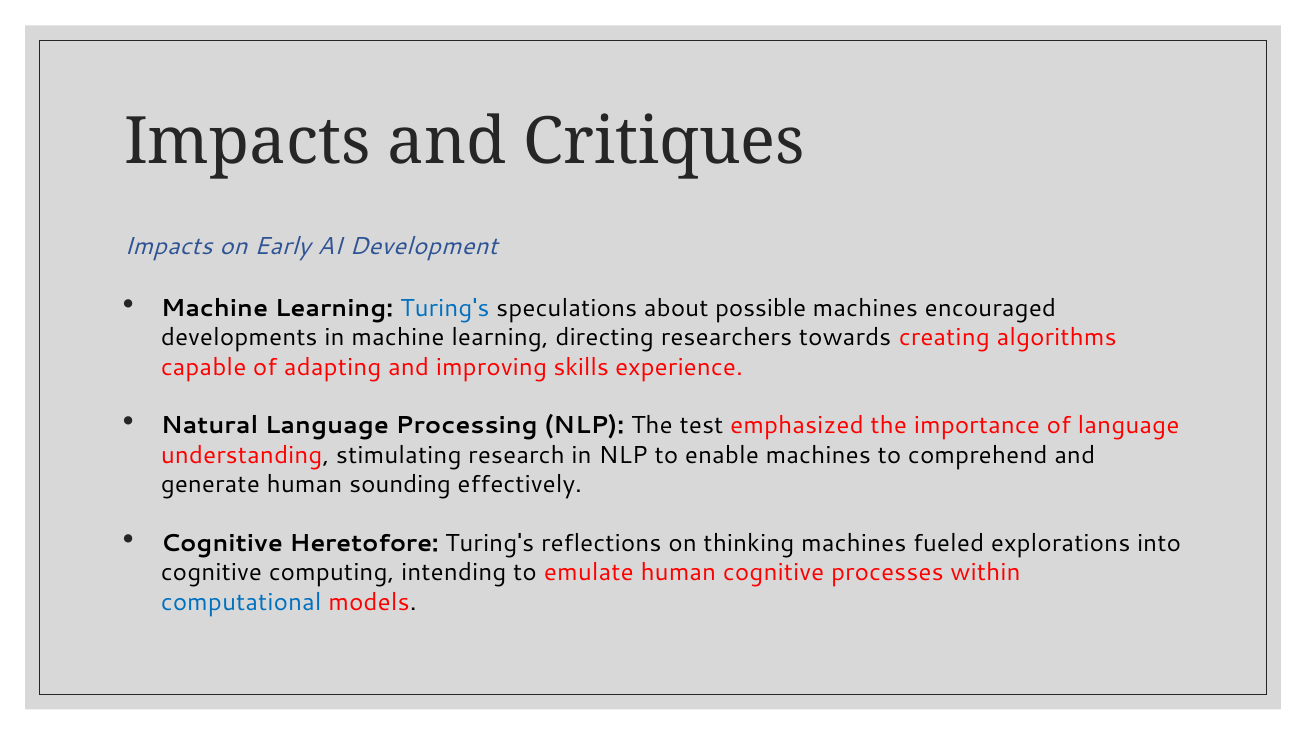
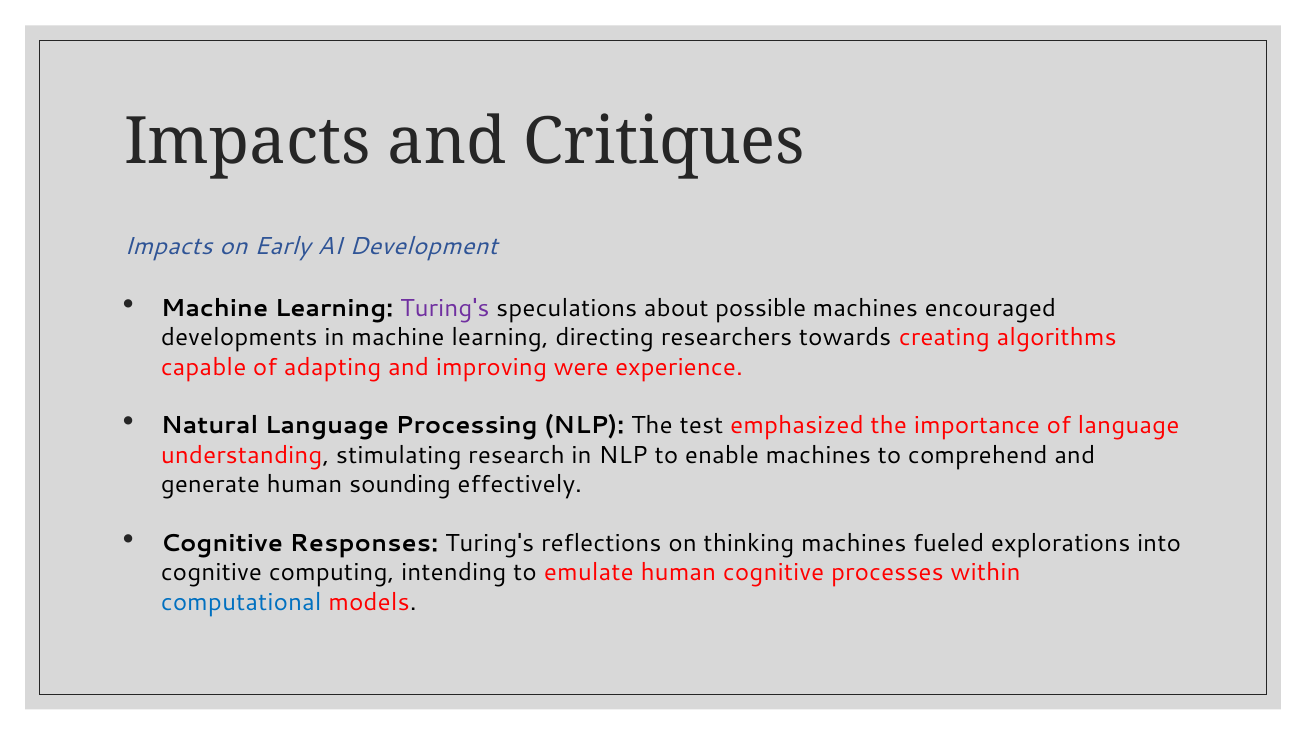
Turing's at (445, 308) colour: blue -> purple
skills: skills -> were
Heretofore: Heretofore -> Responses
